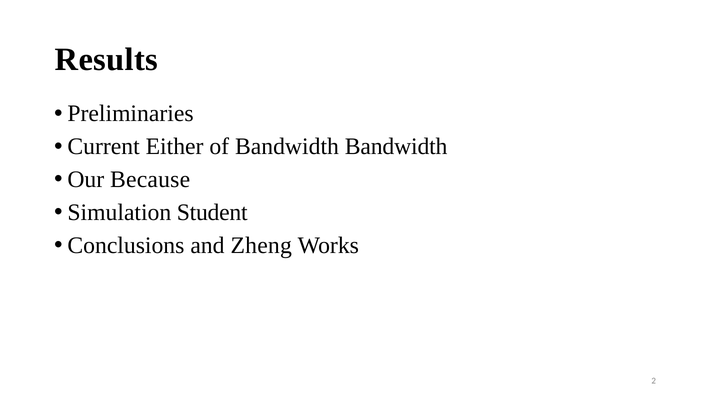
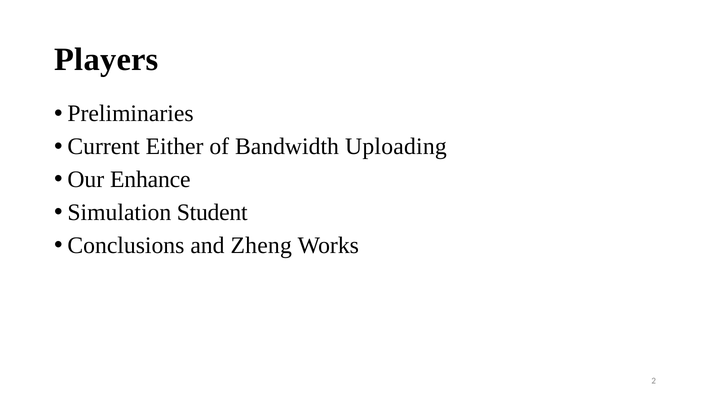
Results: Results -> Players
Bandwidth Bandwidth: Bandwidth -> Uploading
Because: Because -> Enhance
